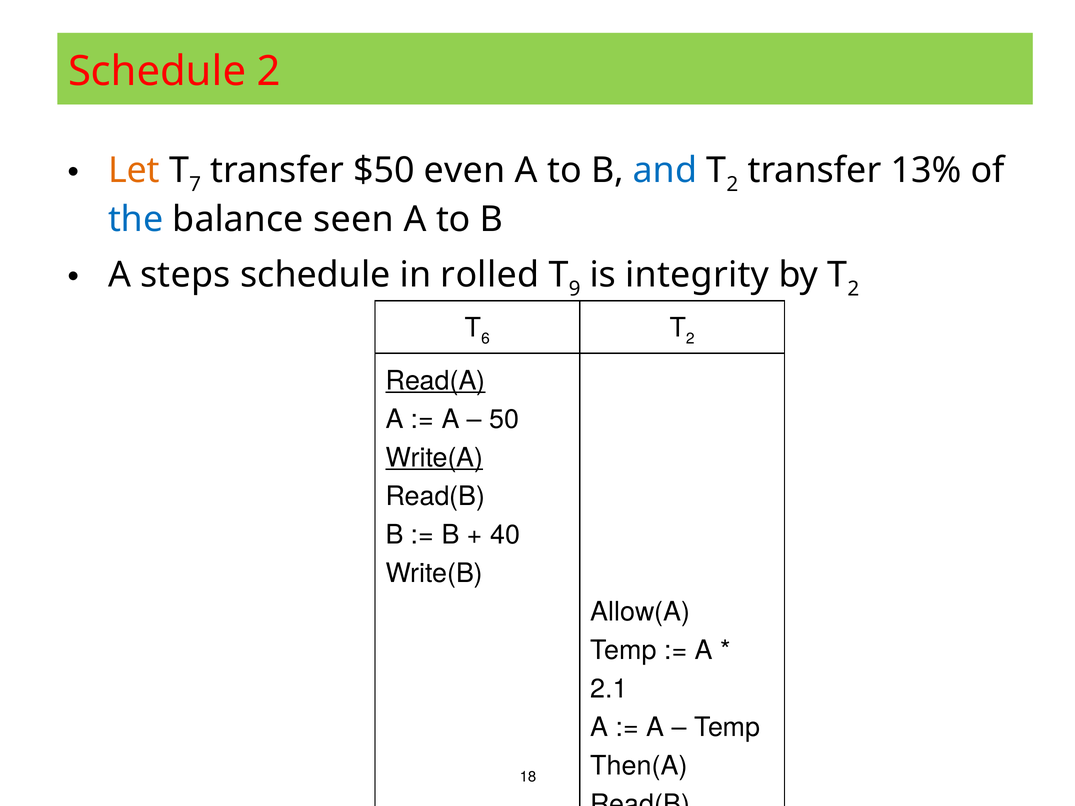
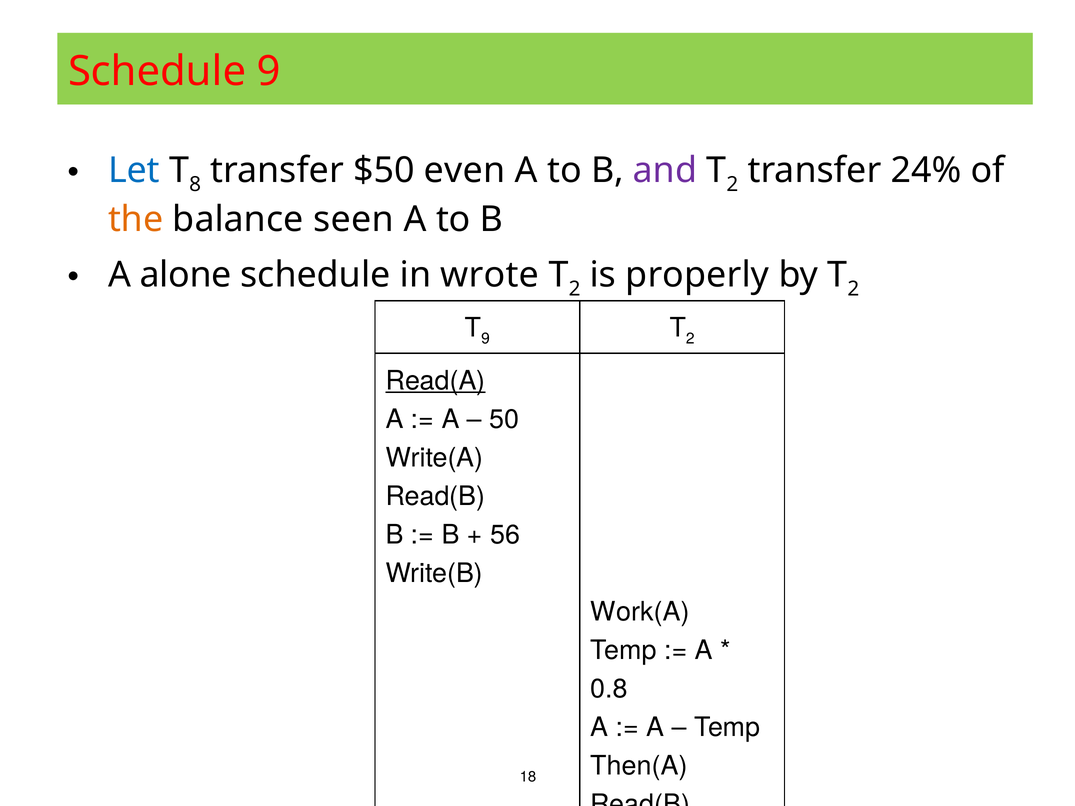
Schedule 2: 2 -> 9
Let colour: orange -> blue
7: 7 -> 8
and colour: blue -> purple
13%: 13% -> 24%
the colour: blue -> orange
steps: steps -> alone
rolled: rolled -> wrote
9 at (575, 289): 9 -> 2
integrity: integrity -> properly
6 at (486, 339): 6 -> 9
Write(A underline: present -> none
40: 40 -> 56
Allow(A: Allow(A -> Work(A
2.1: 2.1 -> 0.8
